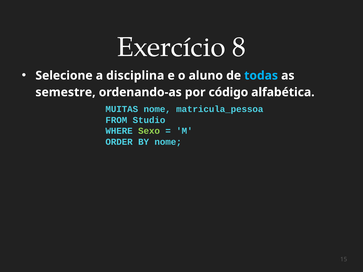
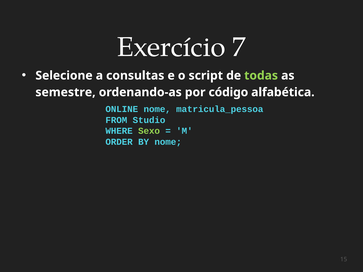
8: 8 -> 7
disciplina: disciplina -> consultas
aluno: aluno -> script
todas colour: light blue -> light green
MUITAS: MUITAS -> ONLINE
